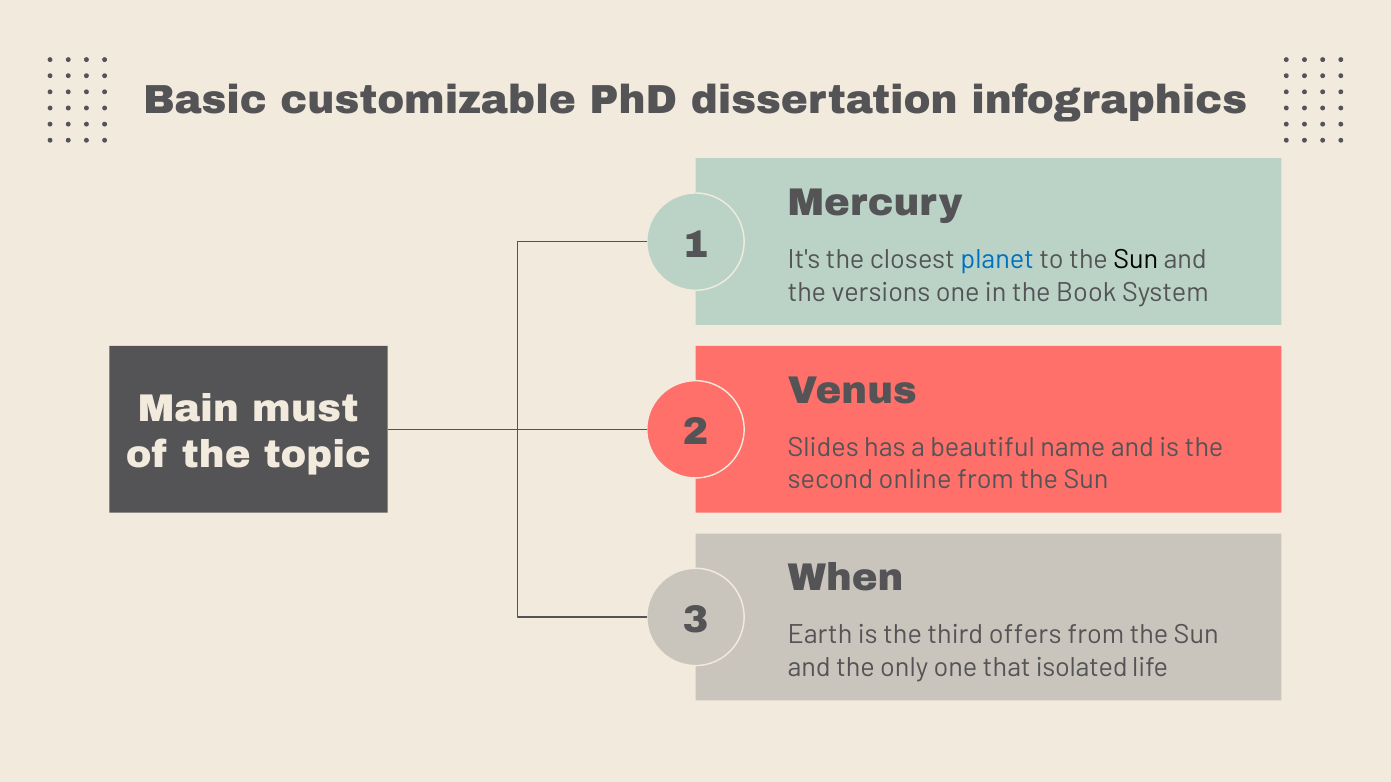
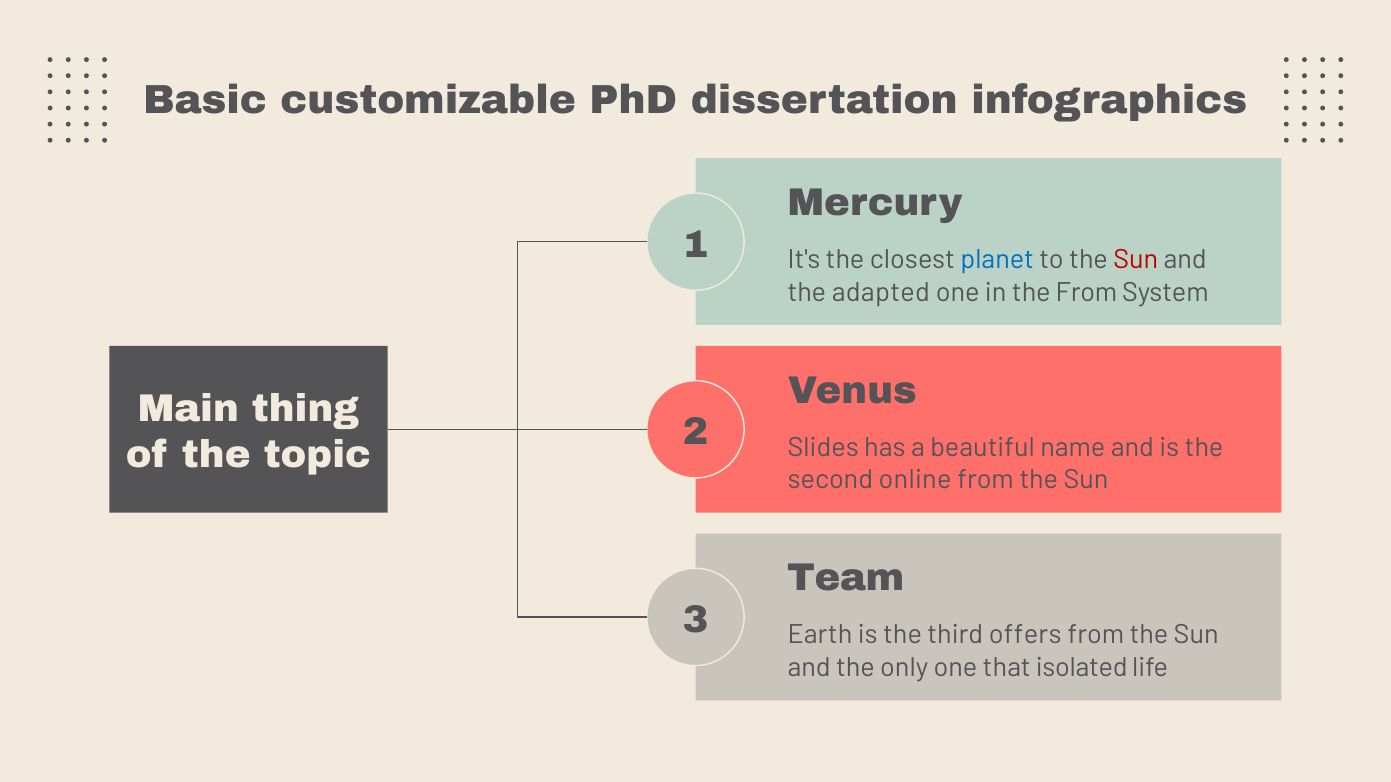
Sun at (1136, 260) colour: black -> red
versions: versions -> adapted
the Book: Book -> From
must: must -> thing
When: When -> Team
